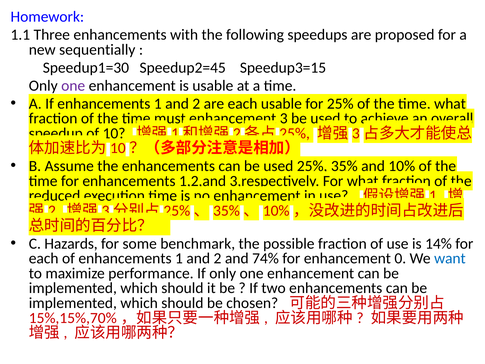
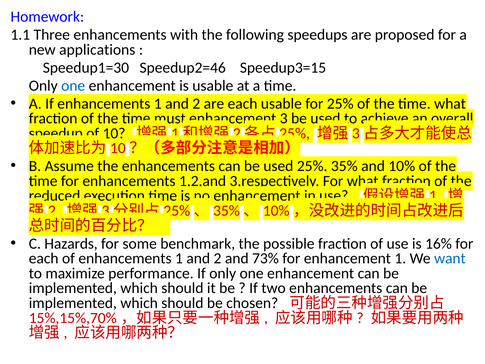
sequentially: sequentially -> applications
Speedup2=45: Speedup2=45 -> Speedup2=46
one at (73, 86) colour: purple -> blue
14%: 14% -> 16%
74%: 74% -> 73%
enhancement 0: 0 -> 1
